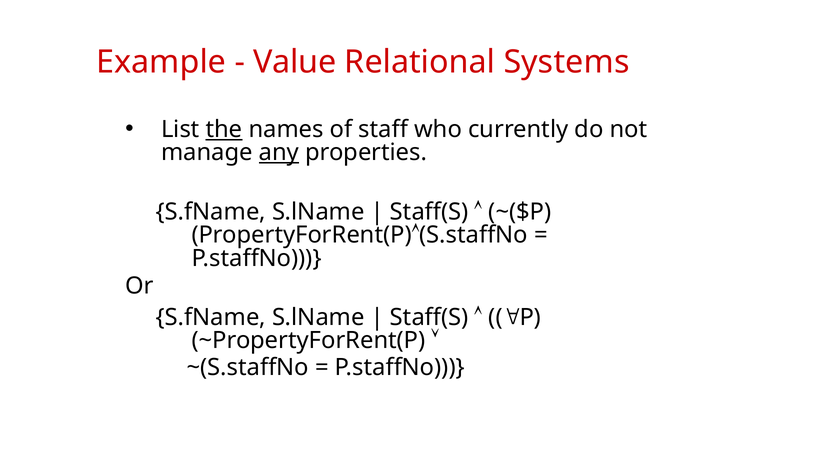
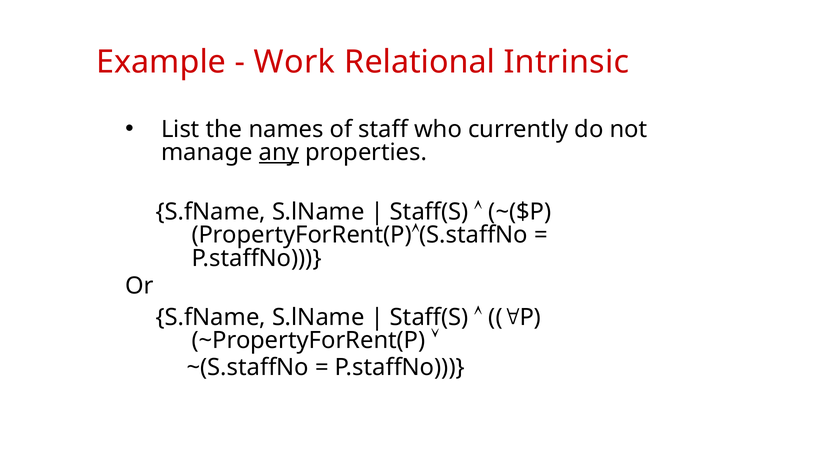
Value: Value -> Work
Systems: Systems -> Intrinsic
the underline: present -> none
